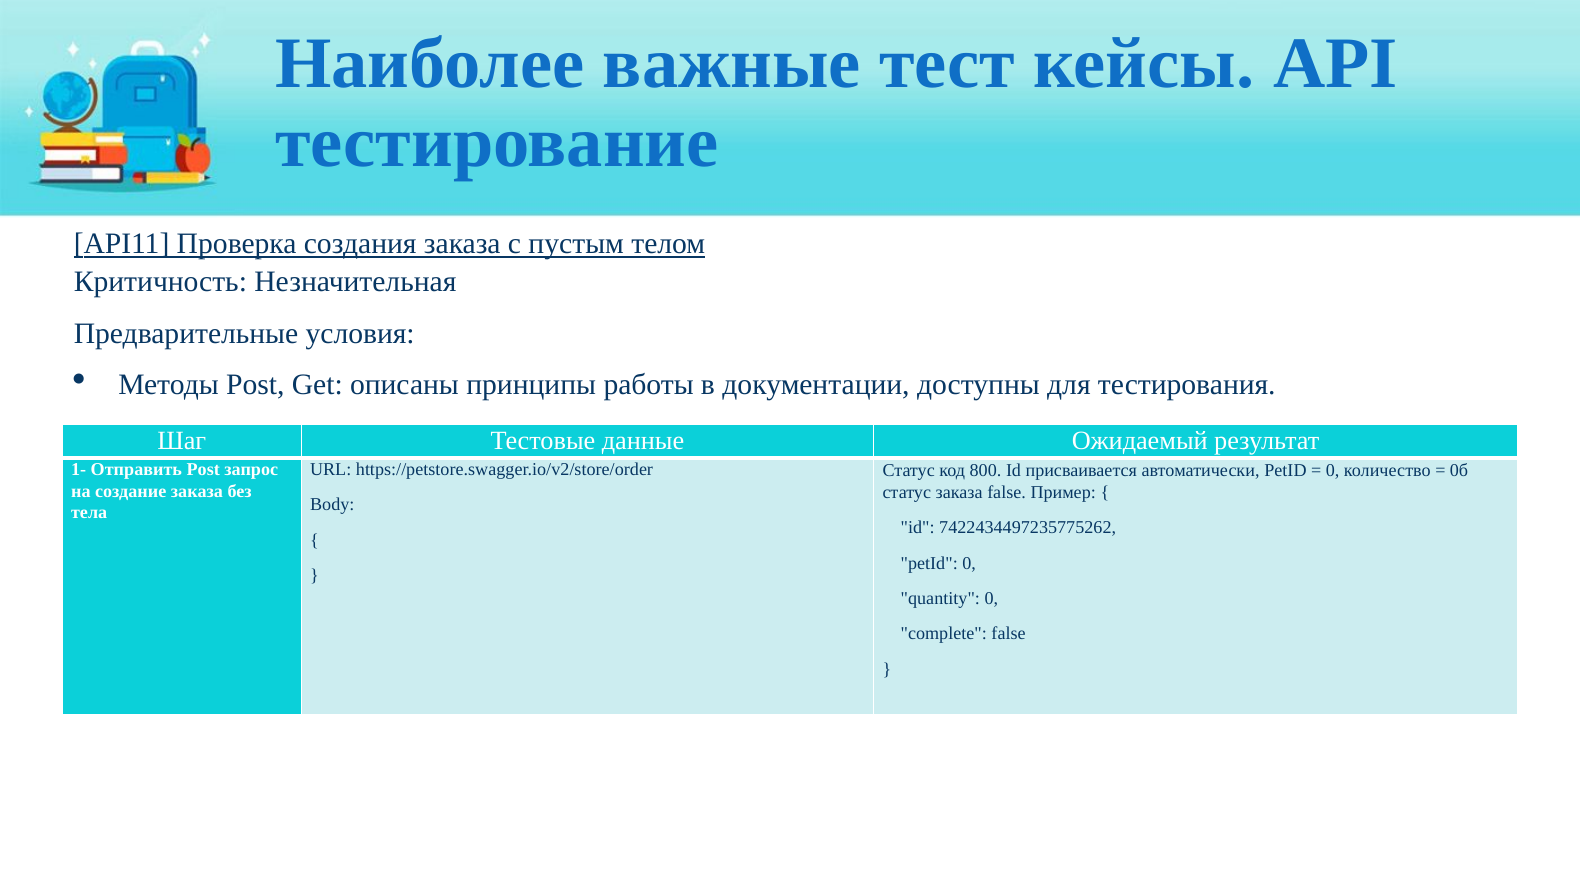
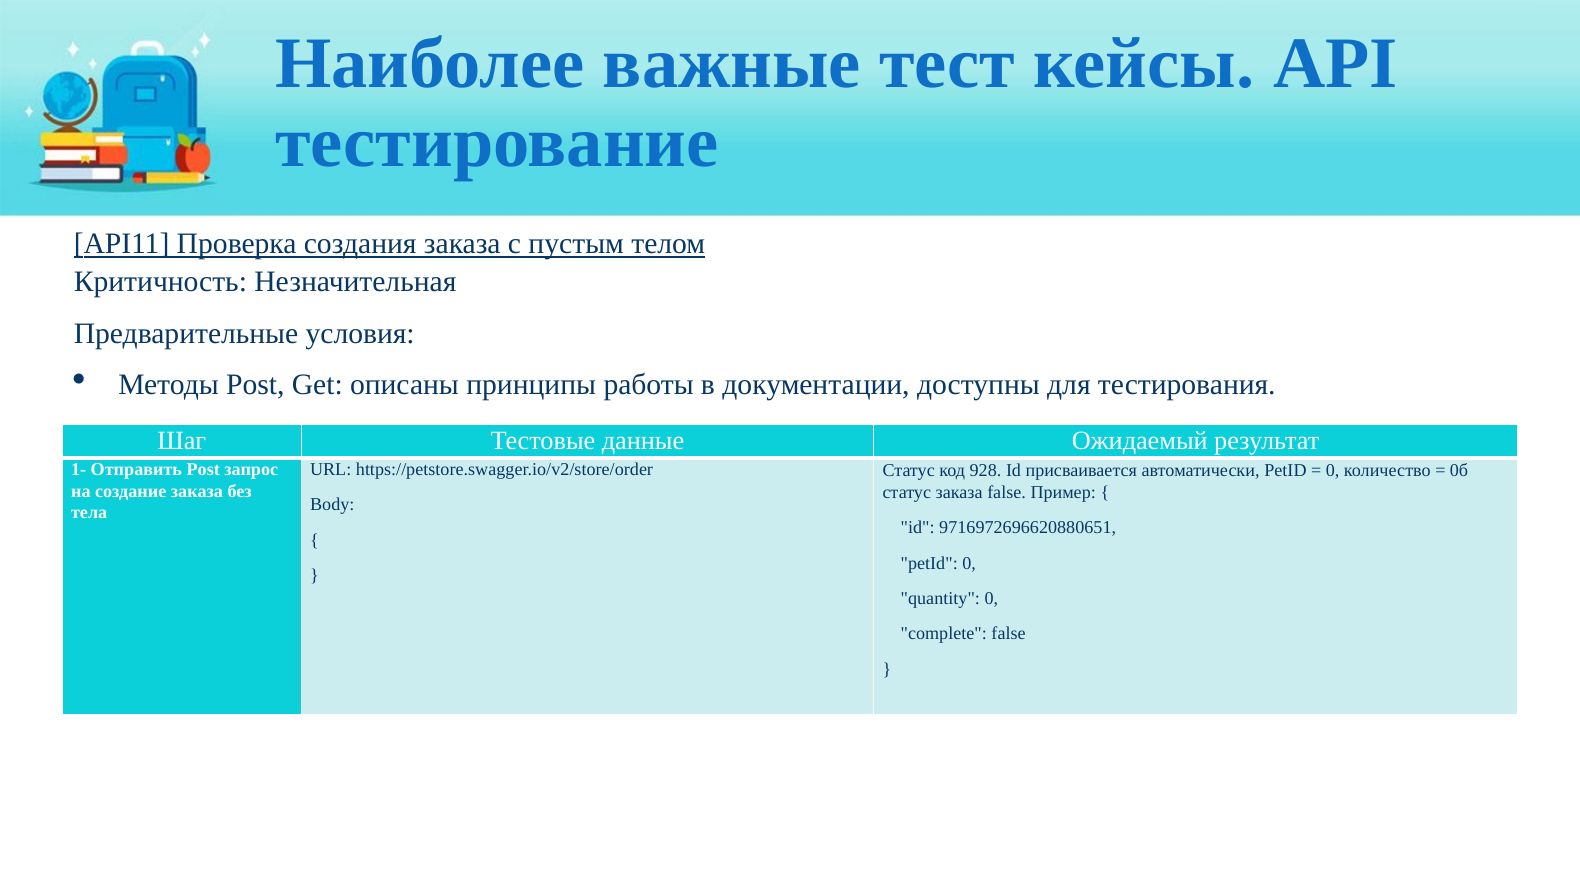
800: 800 -> 928
7422434497235775262: 7422434497235775262 -> 9716972696620880651
